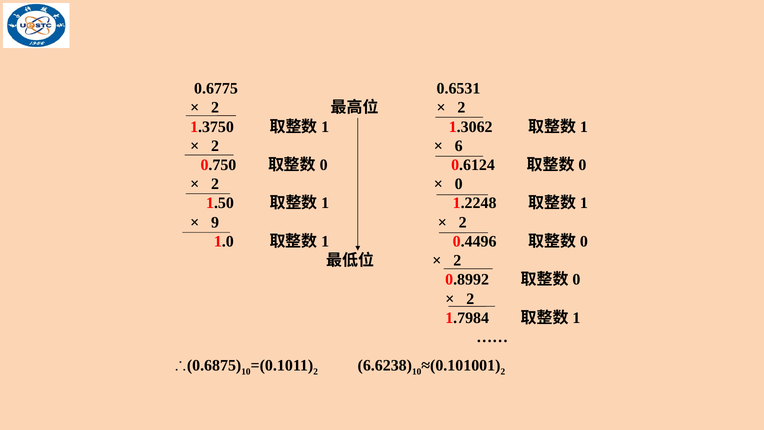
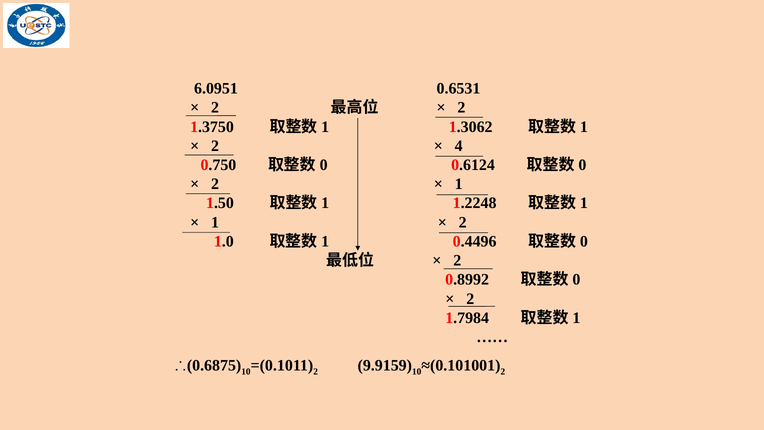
0.6775: 0.6775 -> 6.0951
6: 6 -> 4
0 at (459, 184): 0 -> 1
9 at (215, 222): 9 -> 1
6.6238: 6.6238 -> 9.9159
